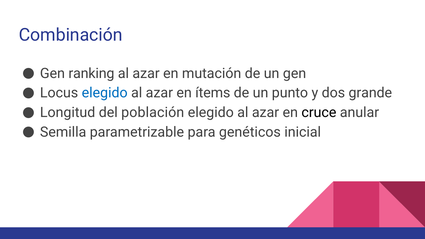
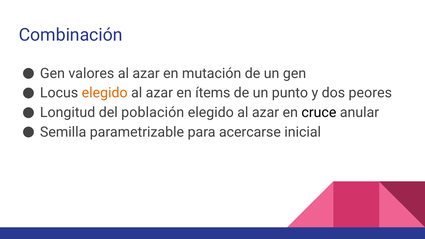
ranking: ranking -> valores
elegido at (105, 93) colour: blue -> orange
grande: grande -> peores
genéticos: genéticos -> acercarse
